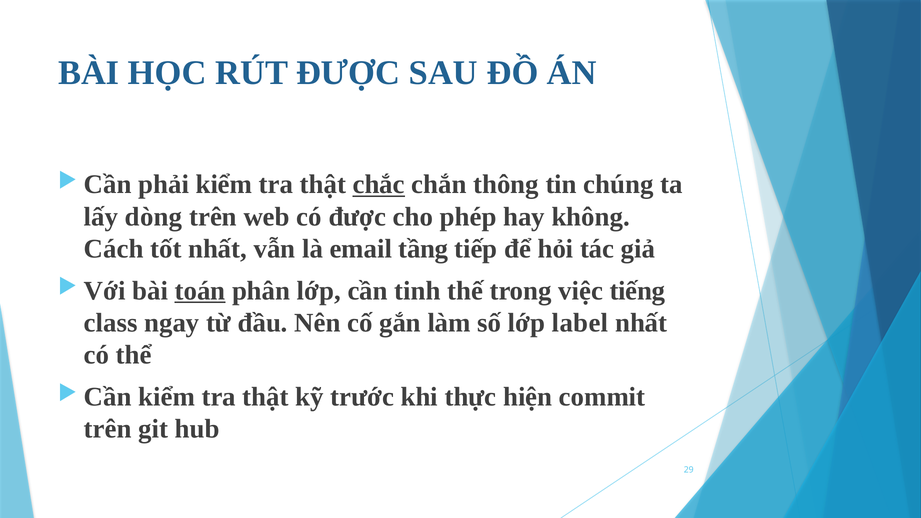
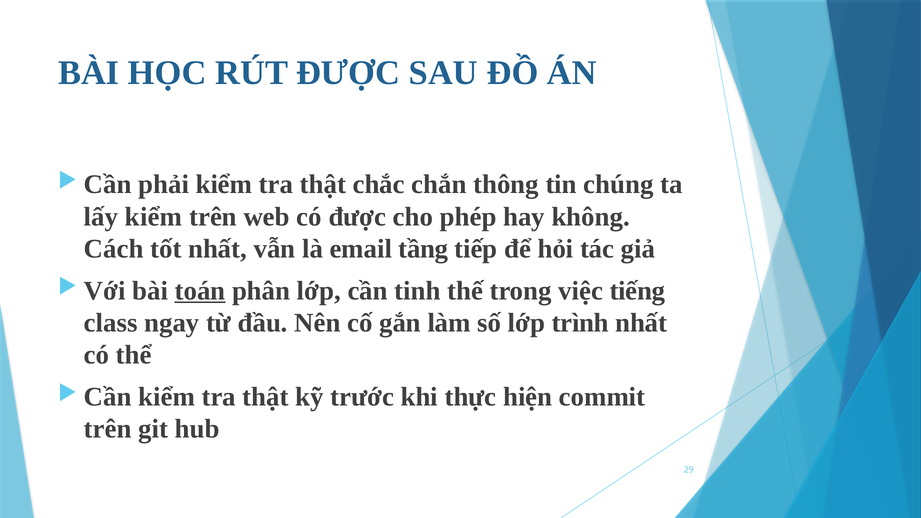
chắc underline: present -> none
lấy dòng: dòng -> kiểm
label: label -> trình
